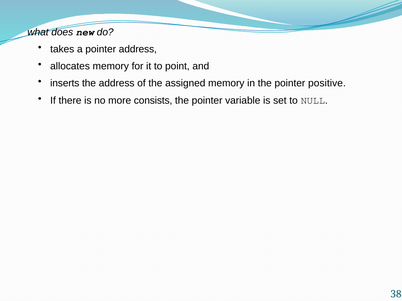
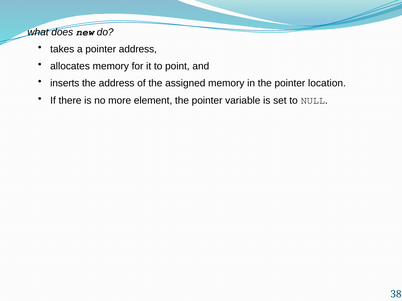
positive: positive -> location
consists: consists -> element
